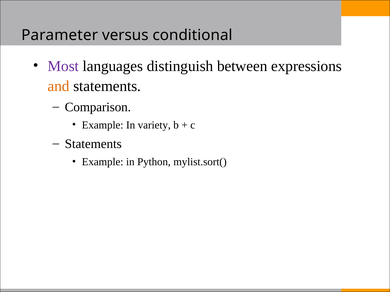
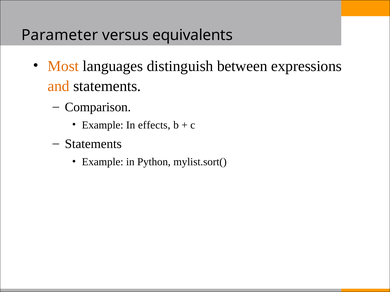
conditional: conditional -> equivalents
Most colour: purple -> orange
variety: variety -> effects
